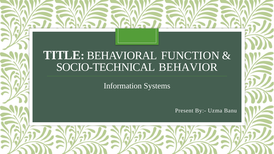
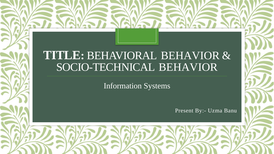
BEHAVIORAL FUNCTION: FUNCTION -> BEHAVIOR
